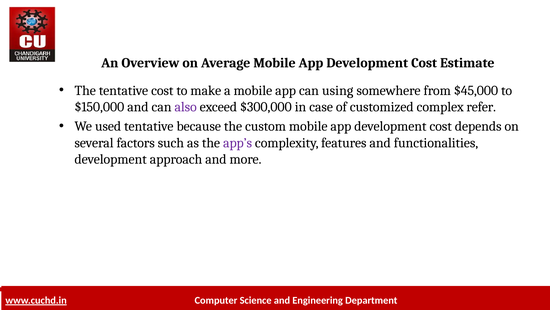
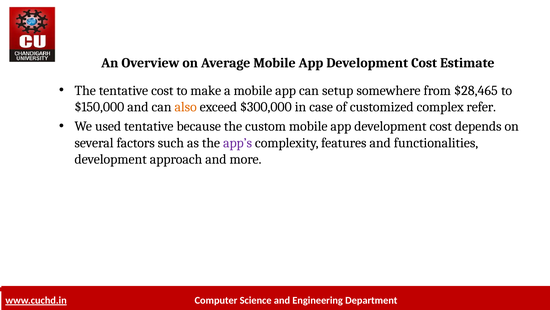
using: using -> setup
$45,000: $45,000 -> $28,465
also colour: purple -> orange
